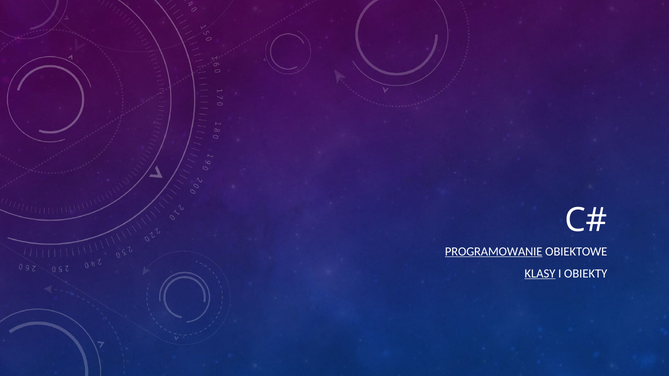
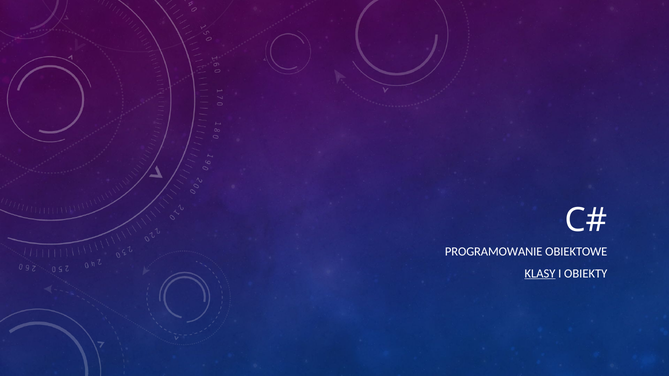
PROGRAMOWANIE underline: present -> none
